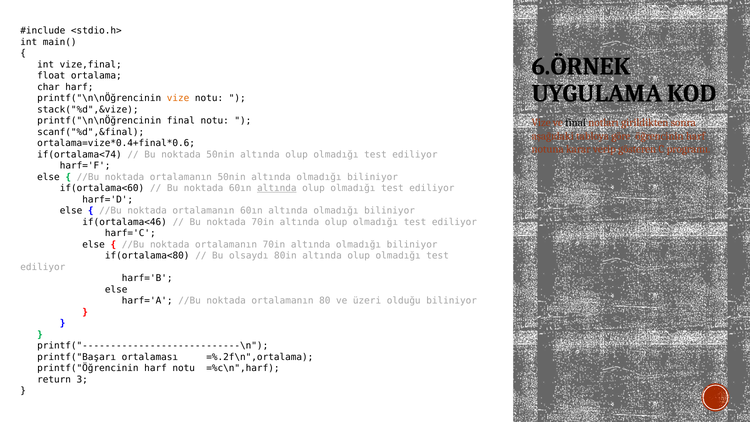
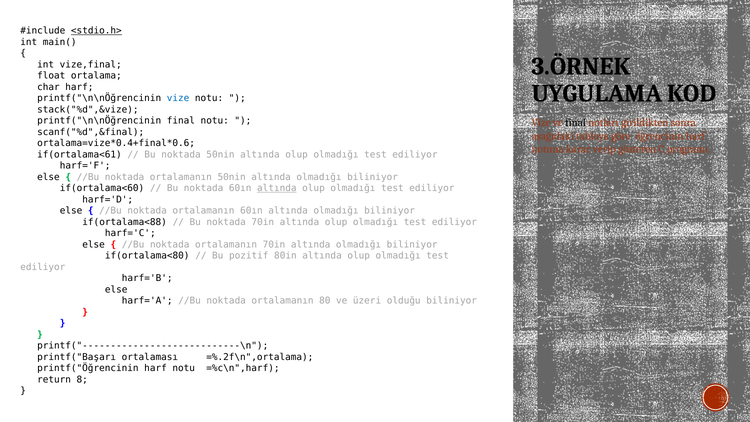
<stdio.h> underline: none -> present
6.ÖRNEK: 6.ÖRNEK -> 3.ÖRNEK
vize at (178, 98) colour: orange -> blue
if(ortalama<74: if(ortalama<74 -> if(ortalama<61
if(ortalama<46: if(ortalama<46 -> if(ortalama<88
olsaydı: olsaydı -> pozitif
3: 3 -> 8
